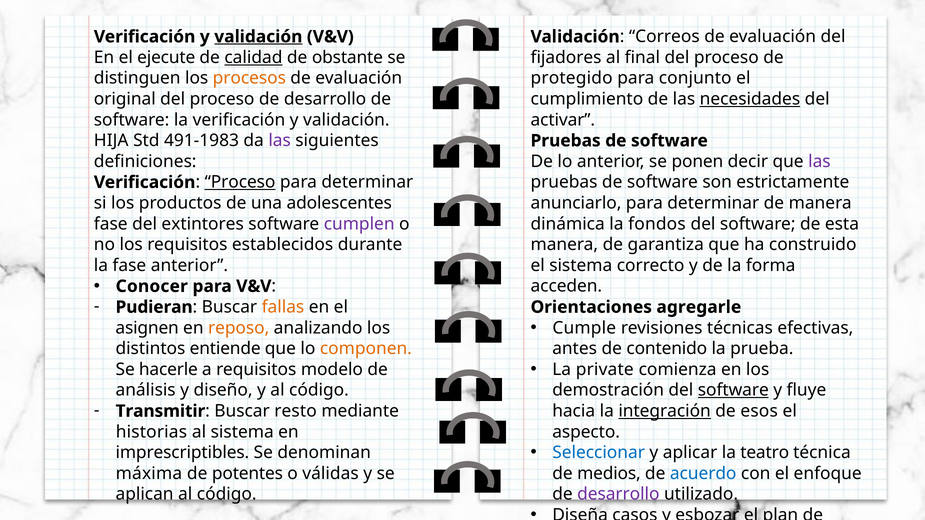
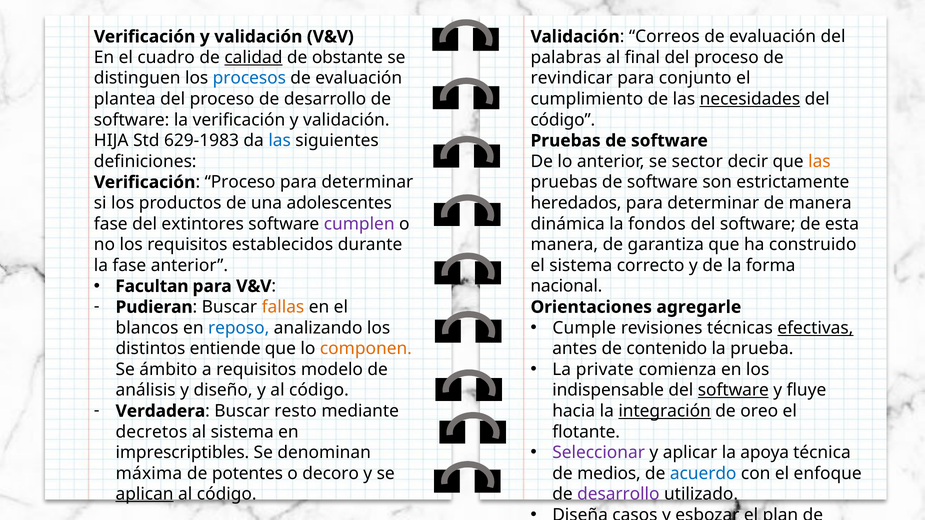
validación at (258, 37) underline: present -> none
ejecute: ejecute -> cuadro
fijadores: fijadores -> palabras
procesos colour: orange -> blue
protegido: protegido -> revindicar
original: original -> plantea
activar at (563, 120): activar -> código
491-1983: 491-1983 -> 629-1983
las at (280, 141) colour: purple -> blue
ponen: ponen -> sector
las at (819, 162) colour: purple -> orange
Proceso at (240, 182) underline: present -> none
anunciarlo: anunciarlo -> heredados
Conocer: Conocer -> Facultan
acceden: acceden -> nacional
efectivas underline: none -> present
asignen: asignen -> blancos
reposo colour: orange -> blue
hacerle: hacerle -> ámbito
demostración: demostración -> indispensable
Transmitir: Transmitir -> Verdadera
esos: esos -> oreo
historias: historias -> decretos
aspecto: aspecto -> flotante
Seleccionar colour: blue -> purple
teatro: teatro -> apoya
válidas: válidas -> decoro
aplican underline: none -> present
